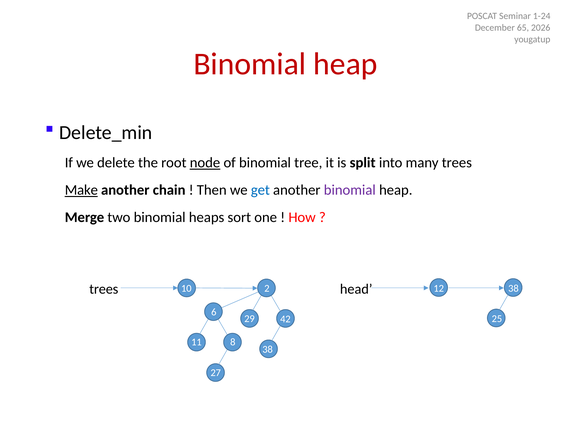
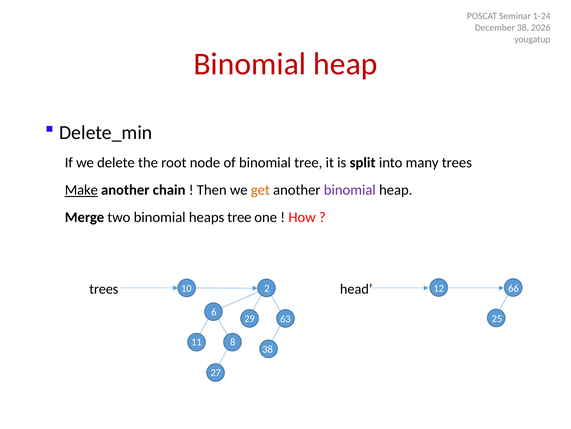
65 at (523, 28): 65 -> 38
node underline: present -> none
get colour: blue -> orange
heaps sort: sort -> tree
12 38: 38 -> 66
42: 42 -> 63
